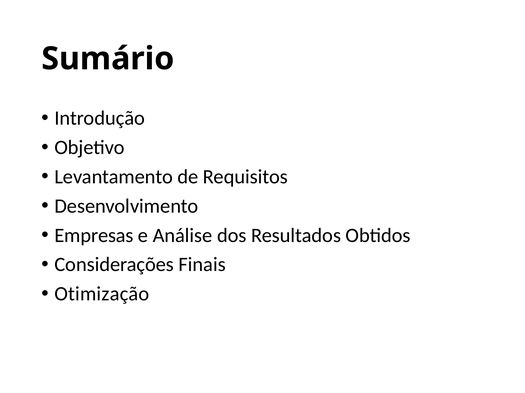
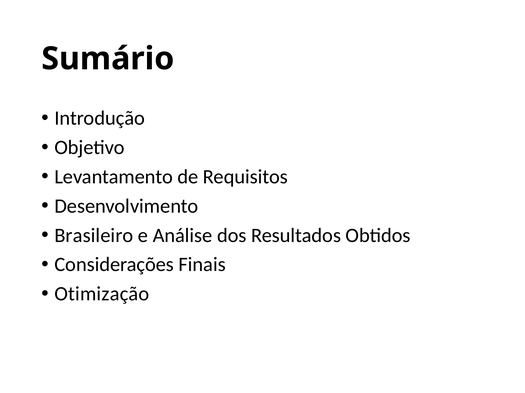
Empresas: Empresas -> Brasileiro
